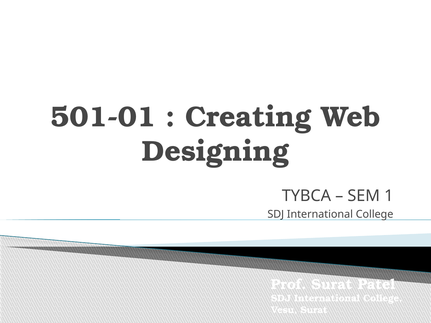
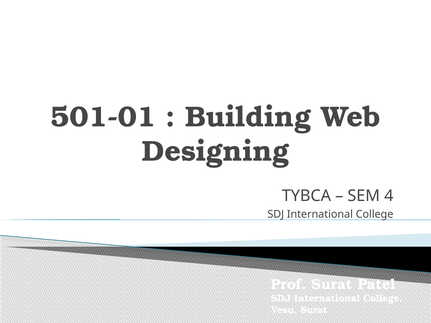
Creating: Creating -> Building
1: 1 -> 4
